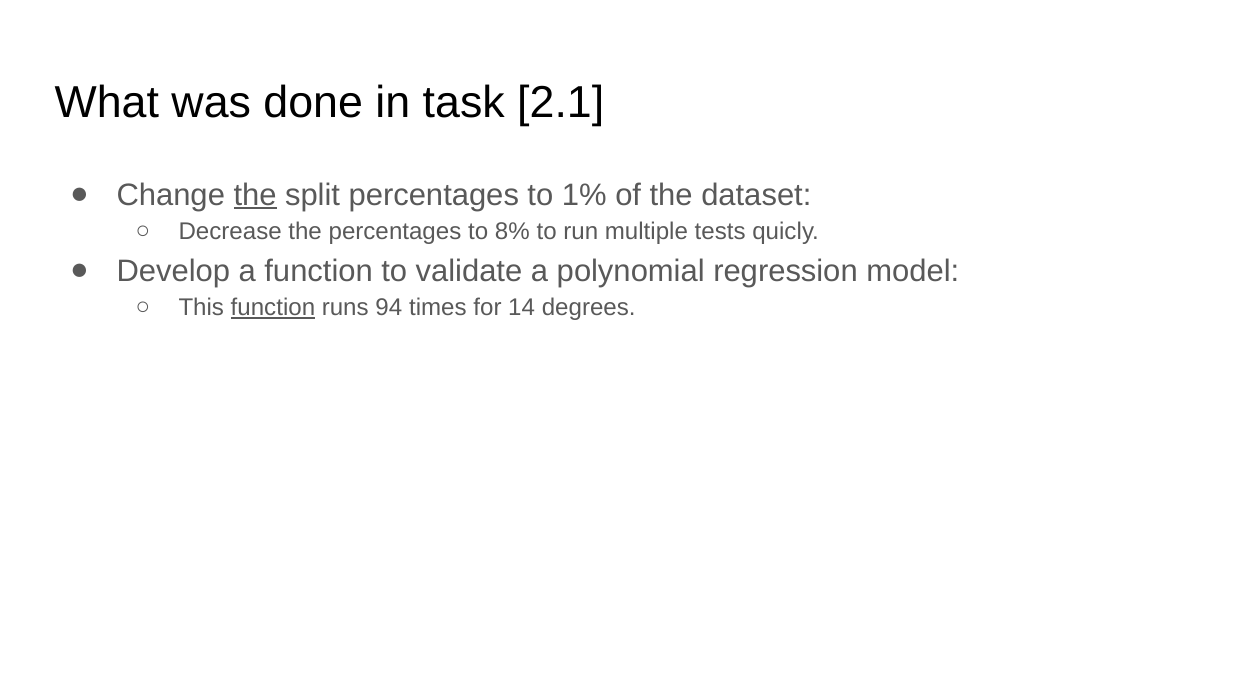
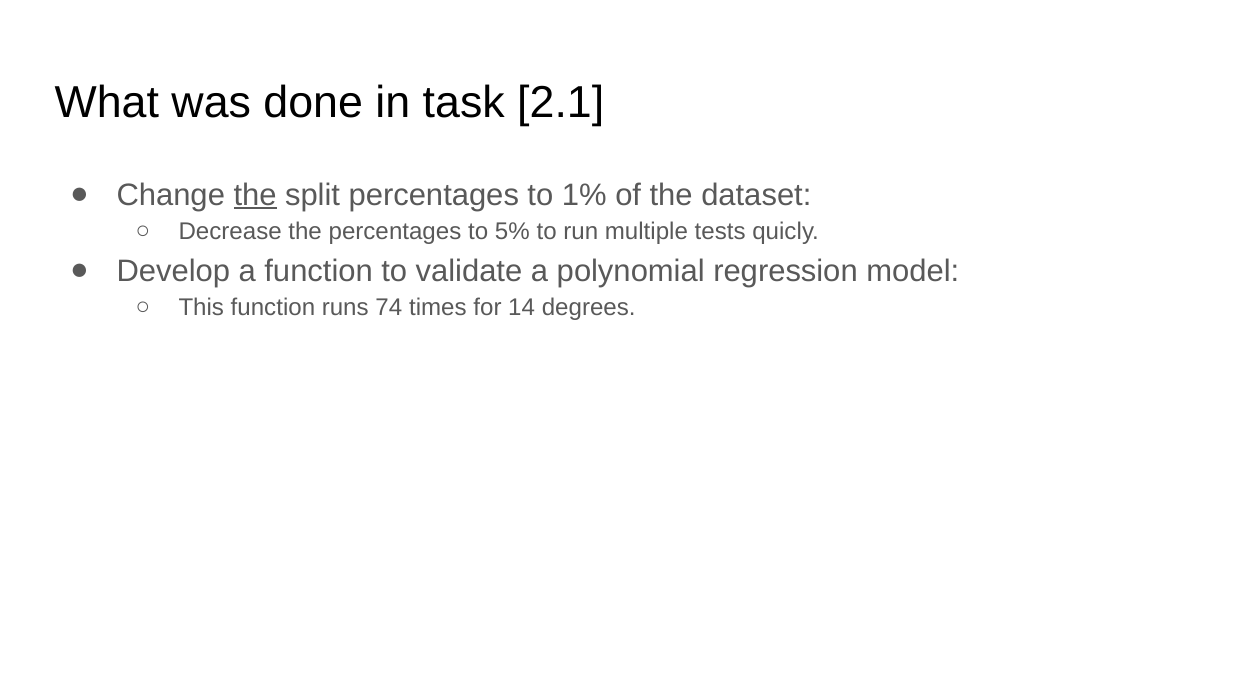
8%: 8% -> 5%
function at (273, 308) underline: present -> none
94: 94 -> 74
